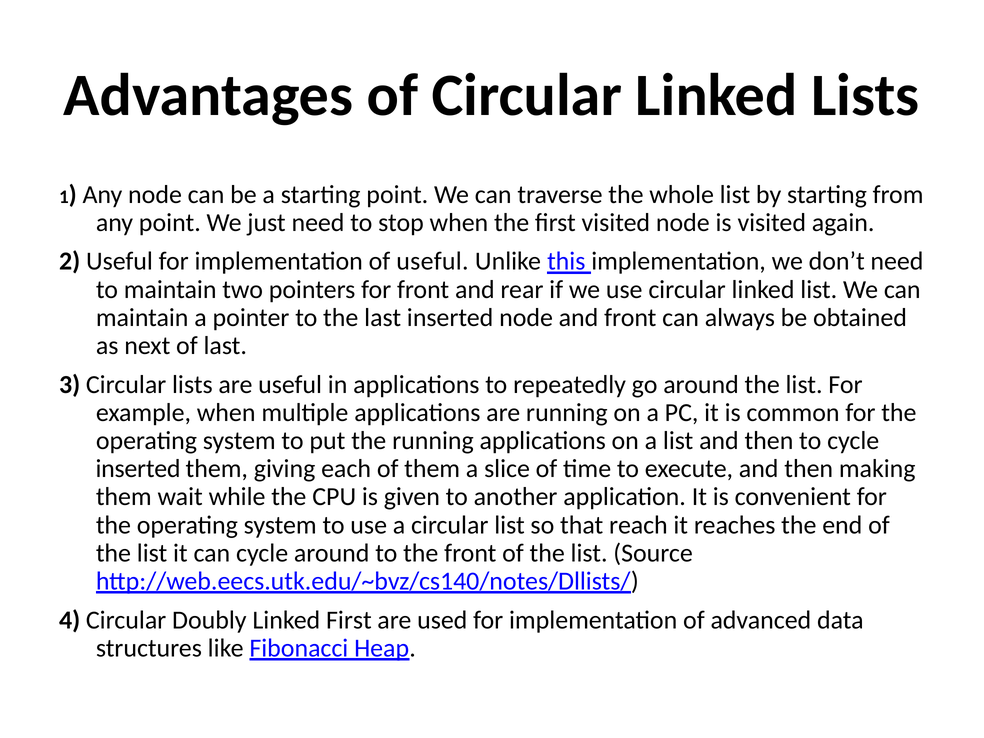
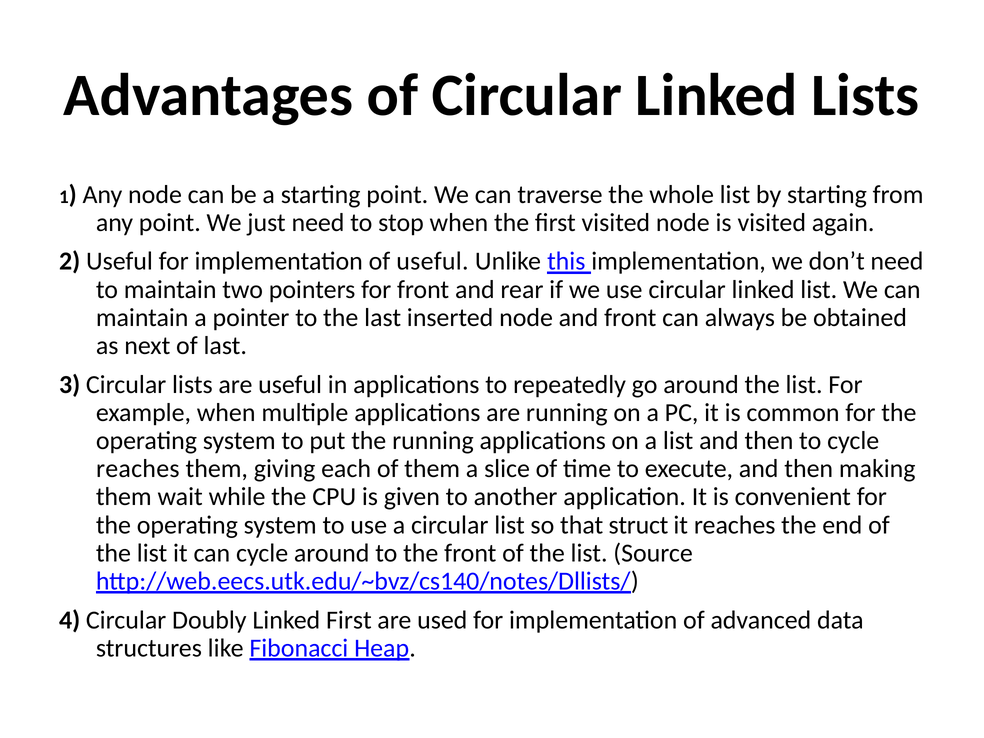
inserted at (138, 469): inserted -> reaches
reach: reach -> struct
